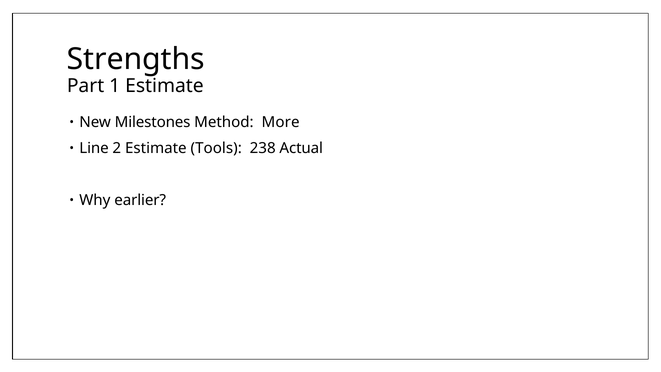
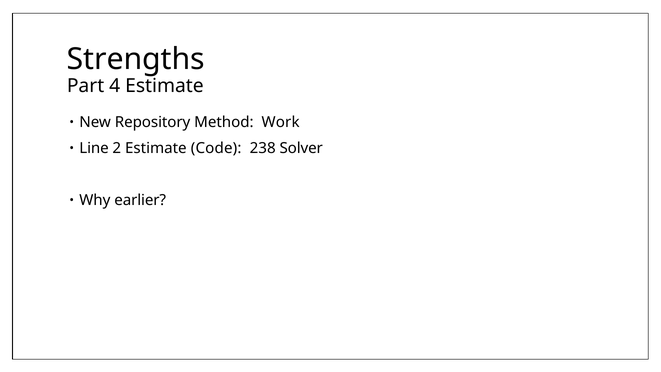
1: 1 -> 4
Milestones: Milestones -> Repository
More: More -> Work
Tools: Tools -> Code
Actual: Actual -> Solver
